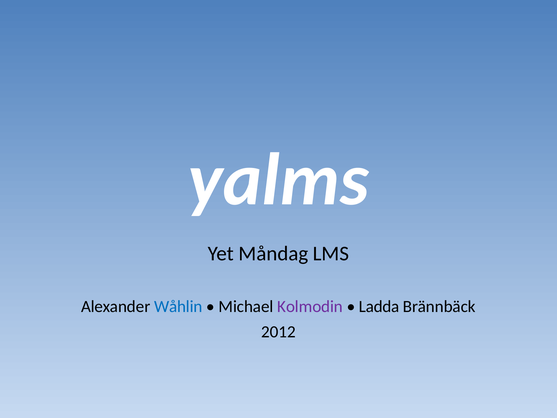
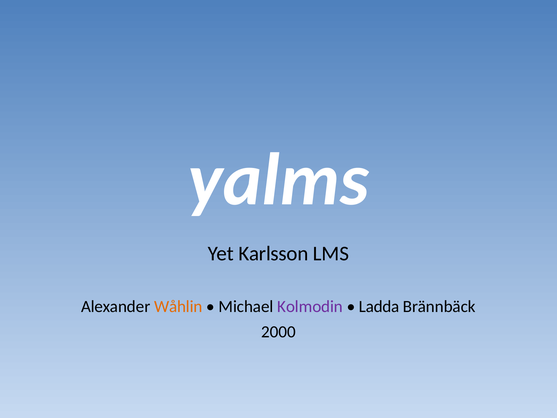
Måndag: Måndag -> Karlsson
Wåhlin colour: blue -> orange
2012: 2012 -> 2000
